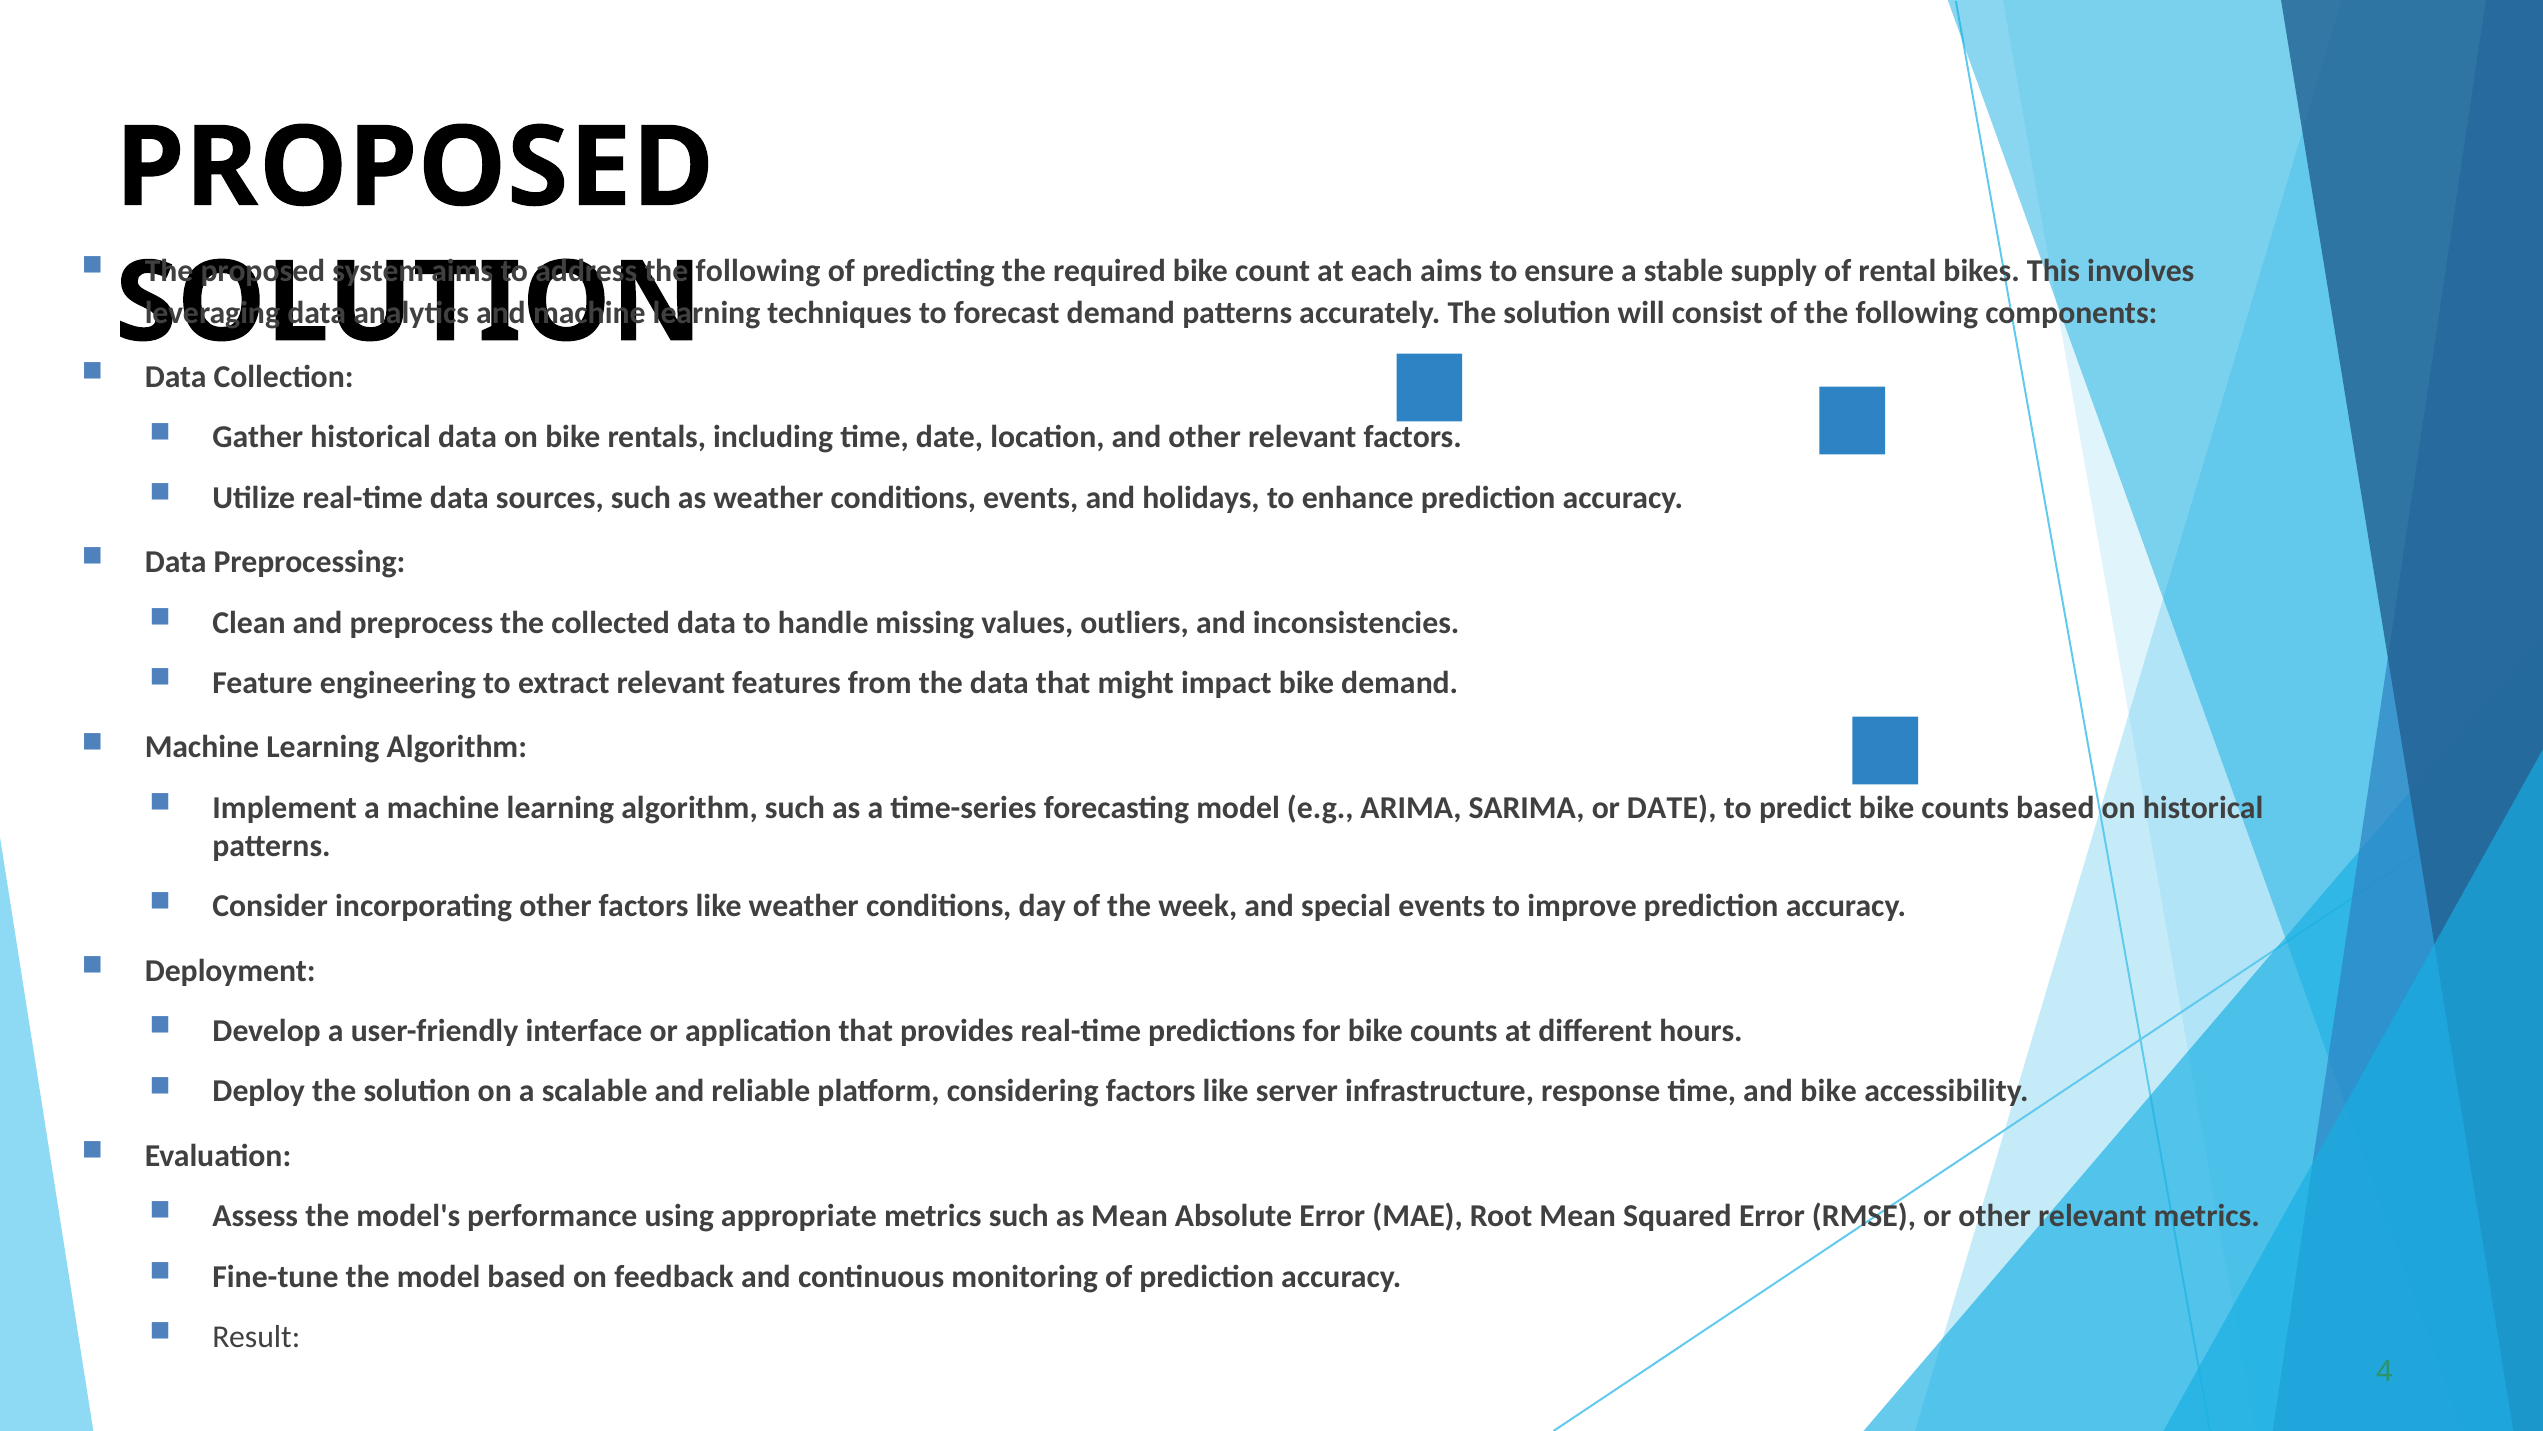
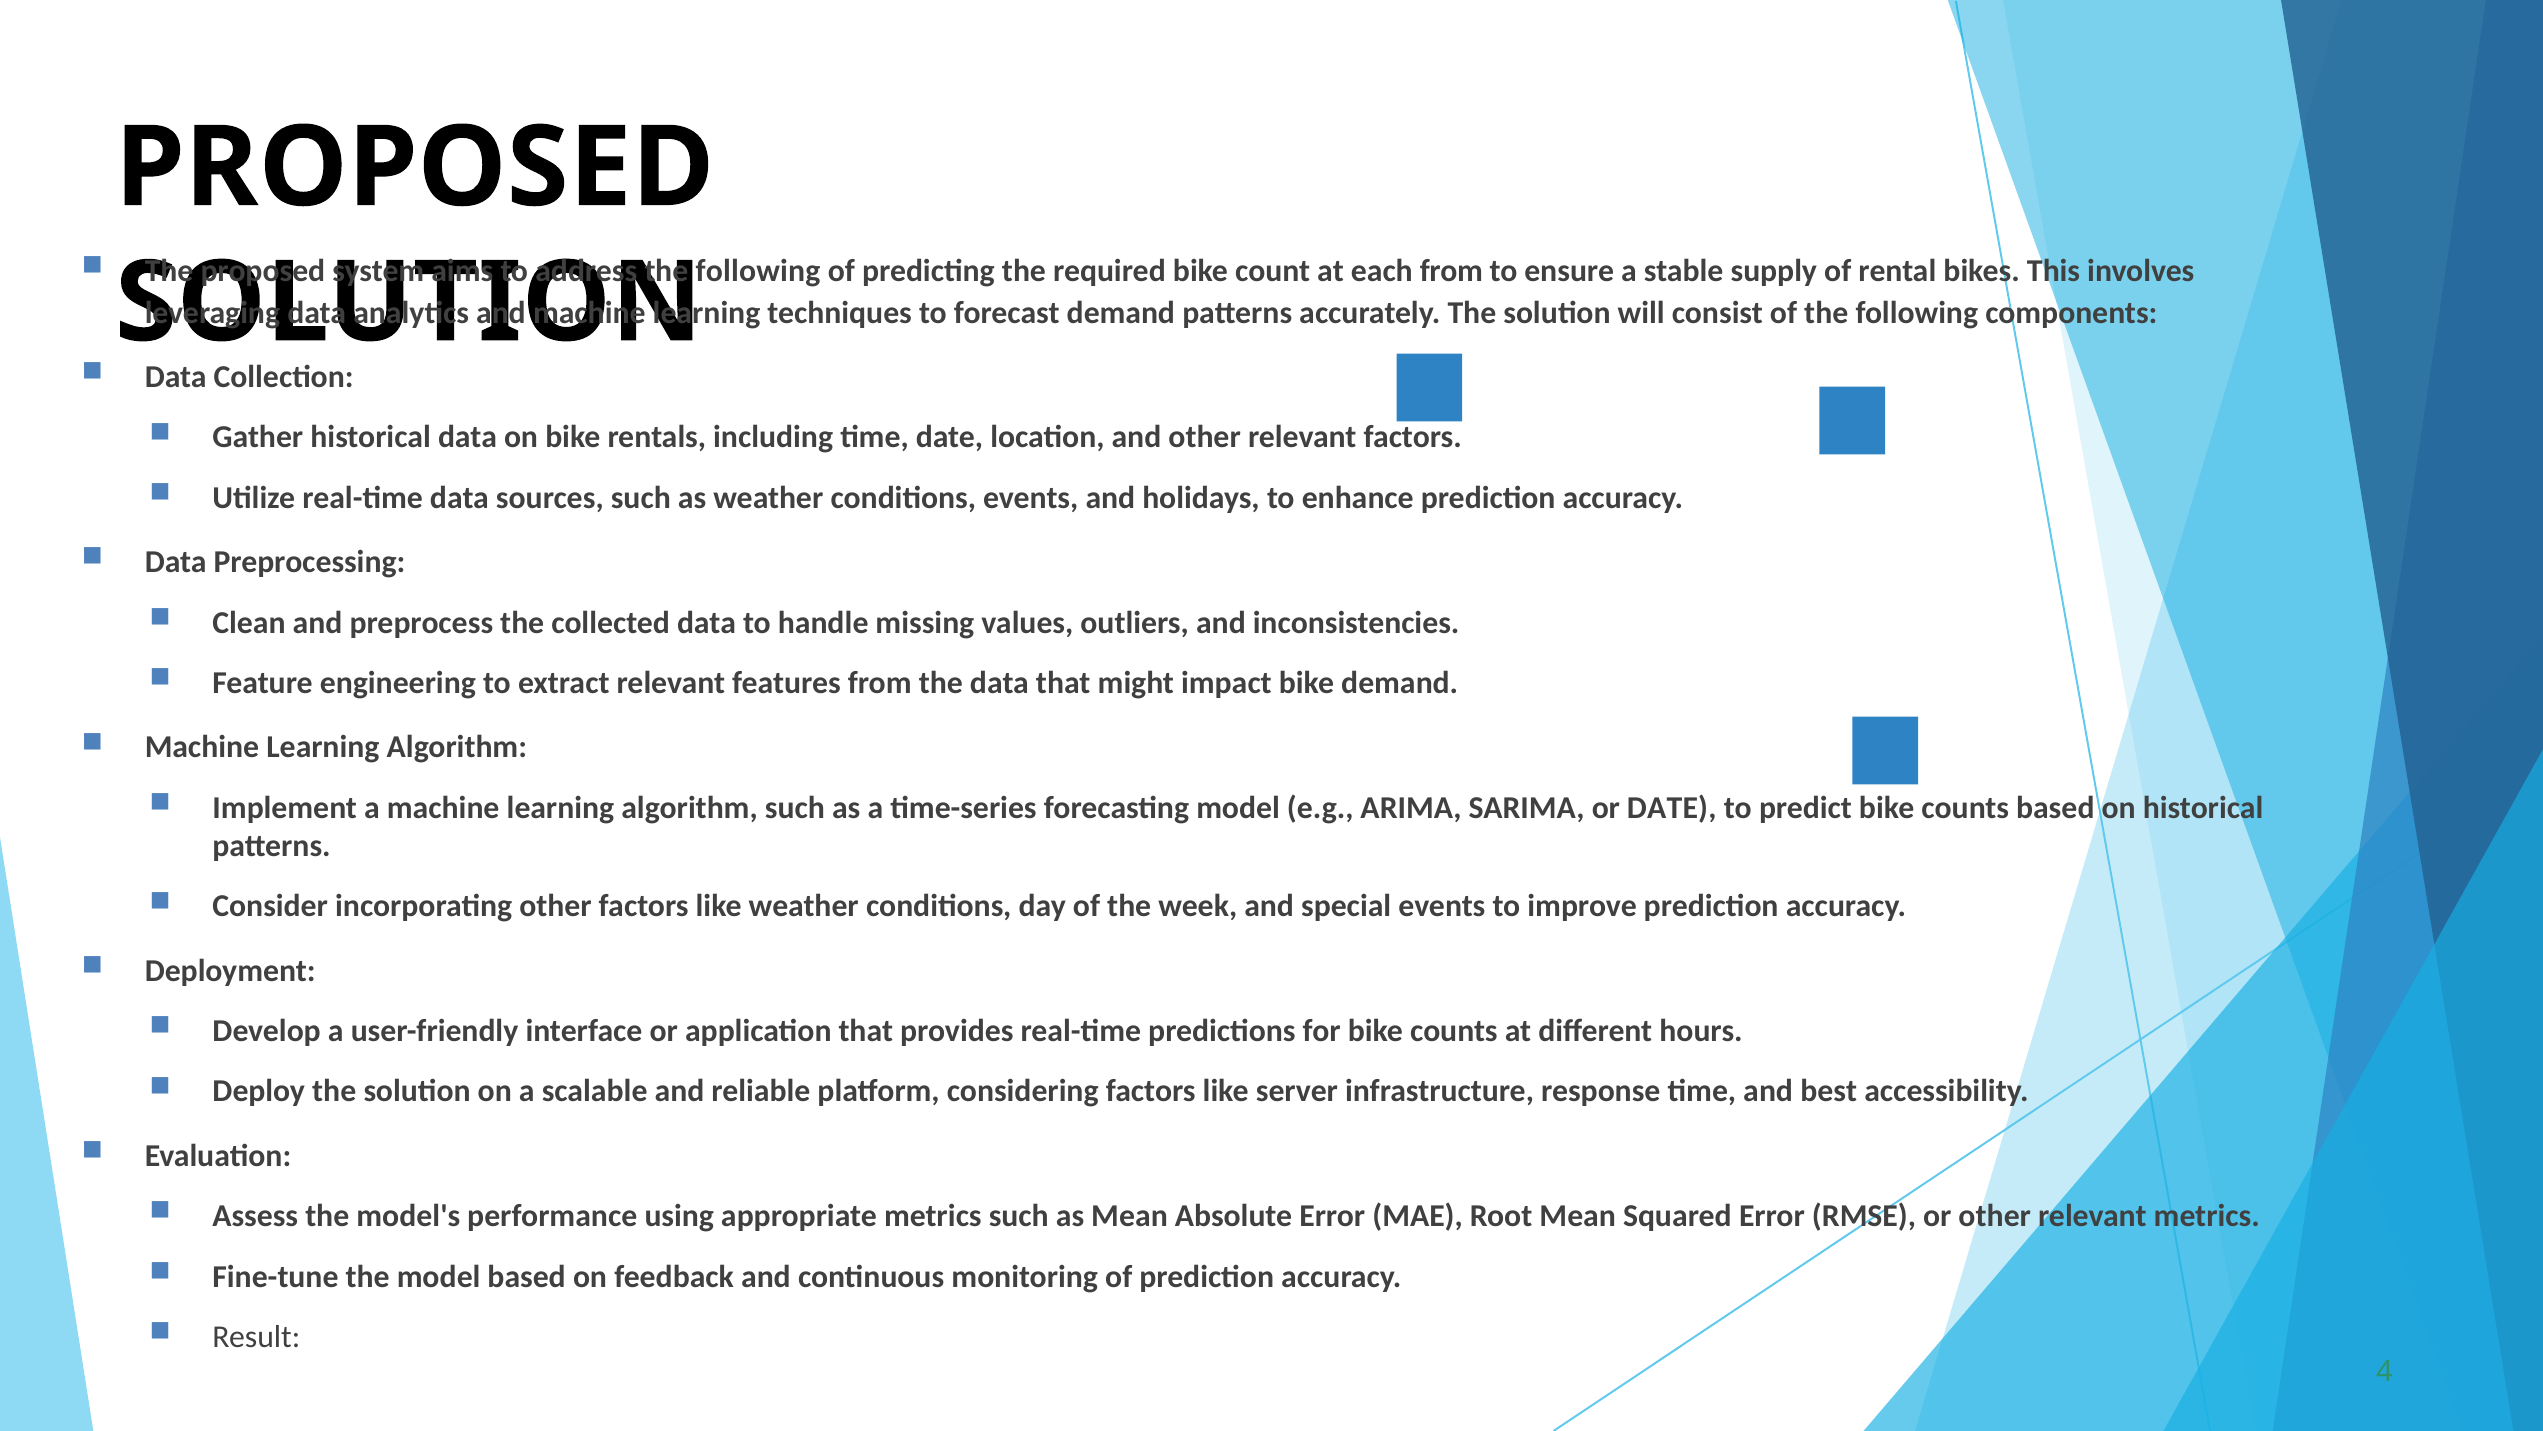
each aims: aims -> from
and bike: bike -> best
